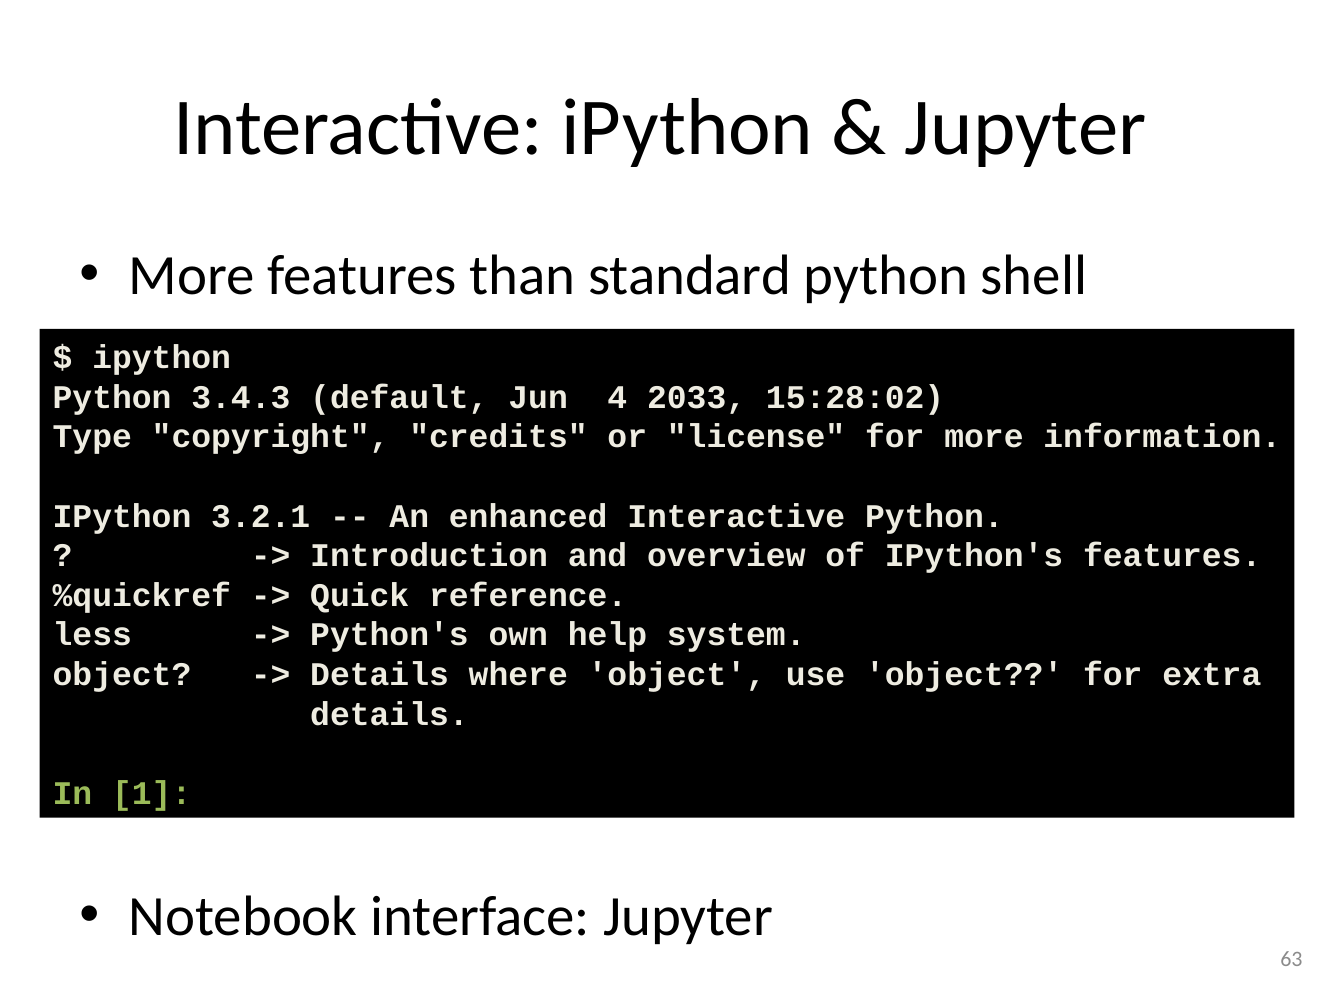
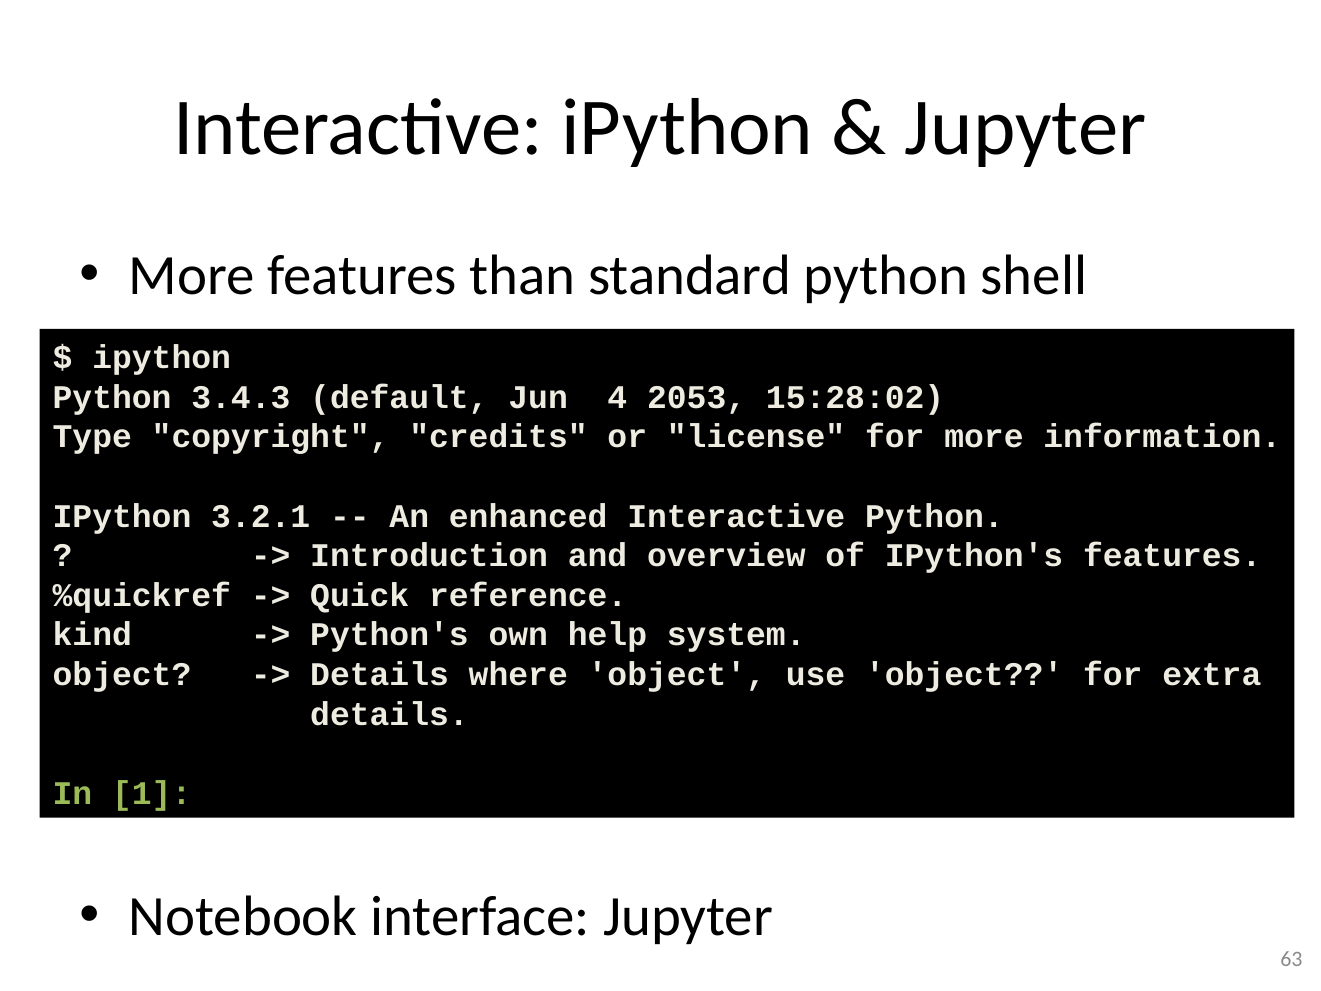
2033: 2033 -> 2053
less: less -> kind
